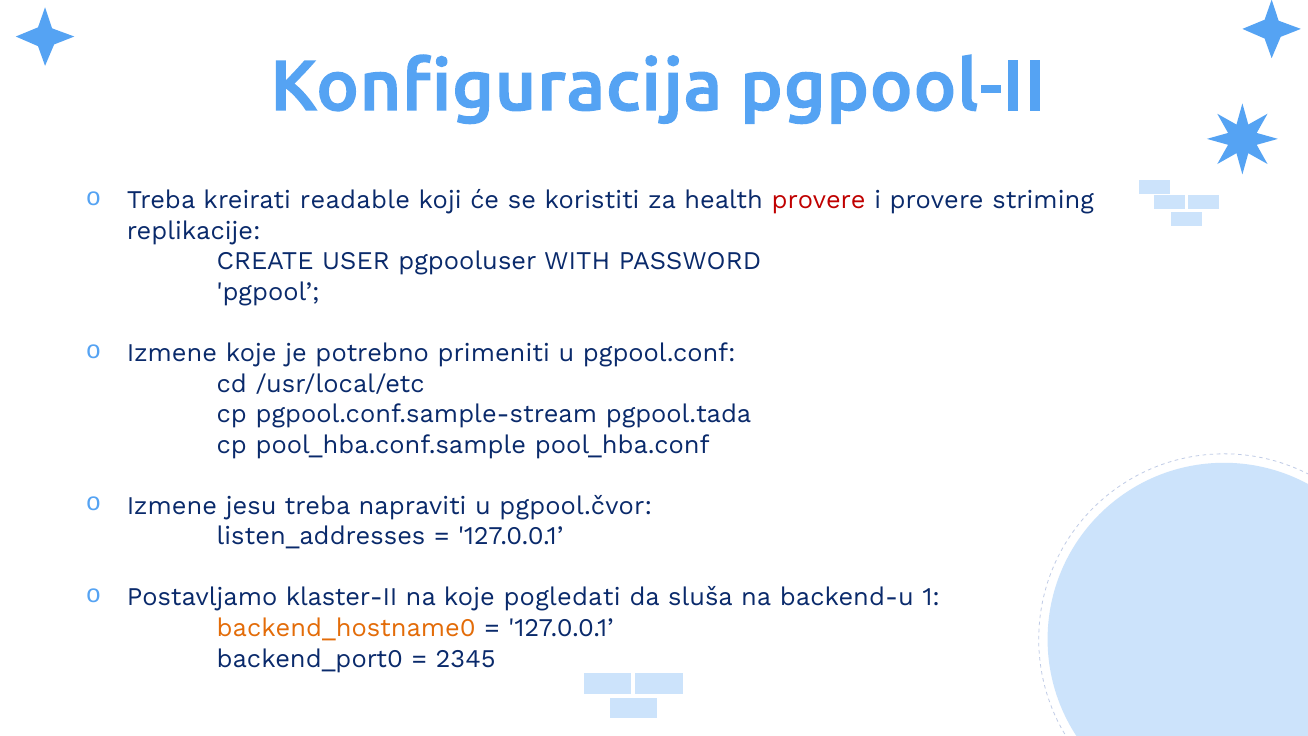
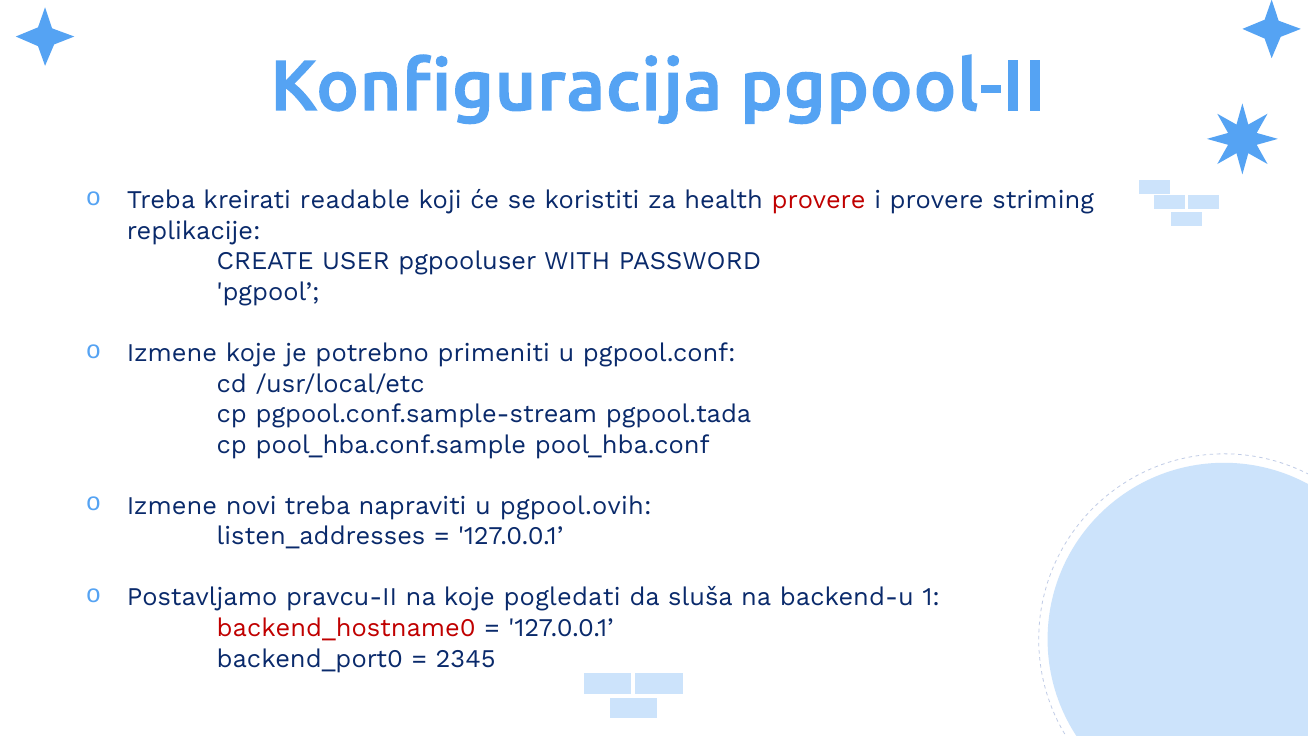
jesu: jesu -> novi
pgpool.čvor: pgpool.čvor -> pgpool.ovih
klaster-II: klaster-II -> pravcu-II
backend_hostname0 colour: orange -> red
